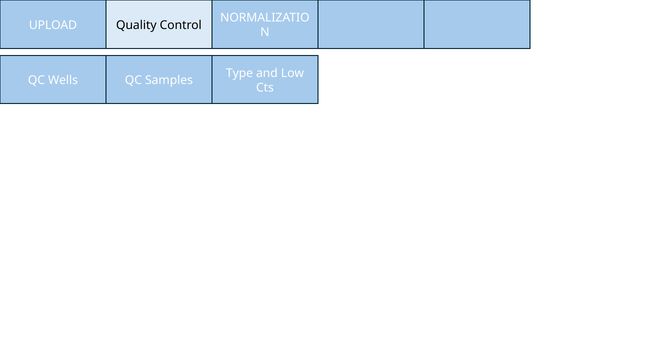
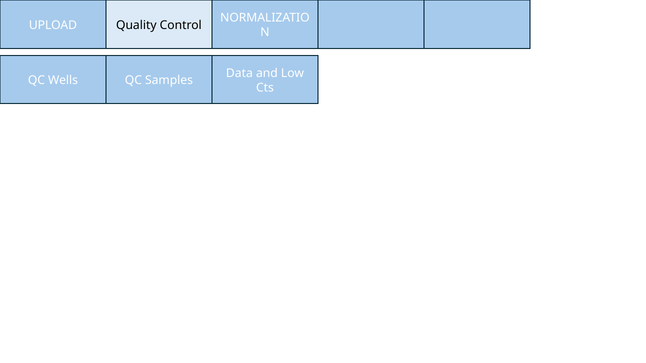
Type: Type -> Data
